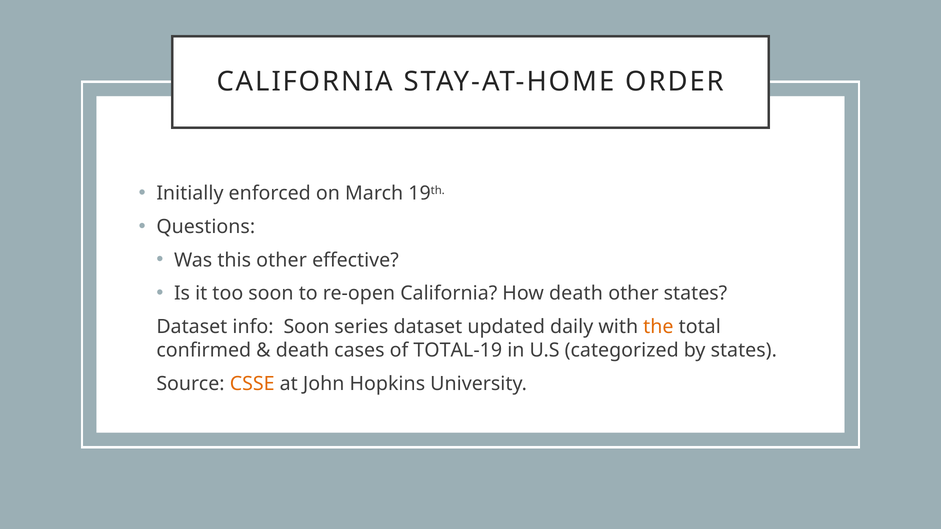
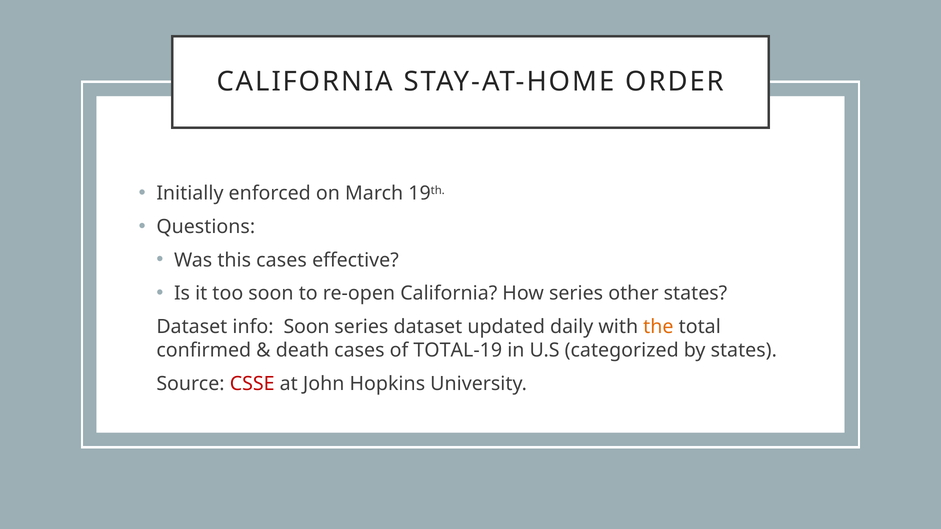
this other: other -> cases
How death: death -> series
CSSE colour: orange -> red
